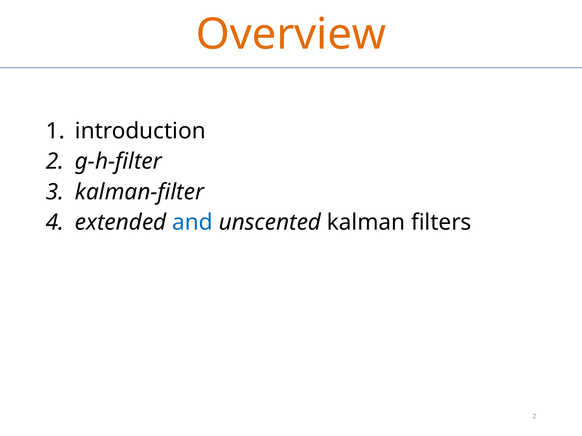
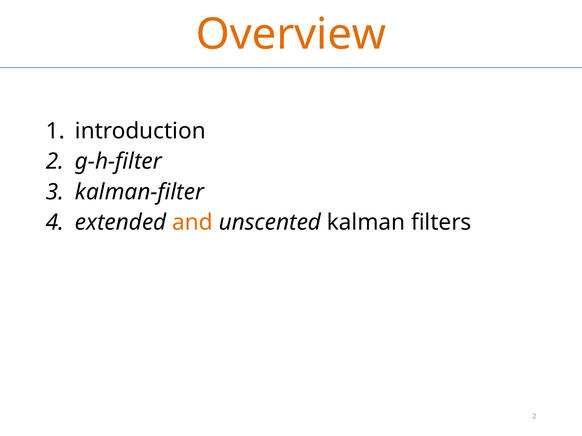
and colour: blue -> orange
